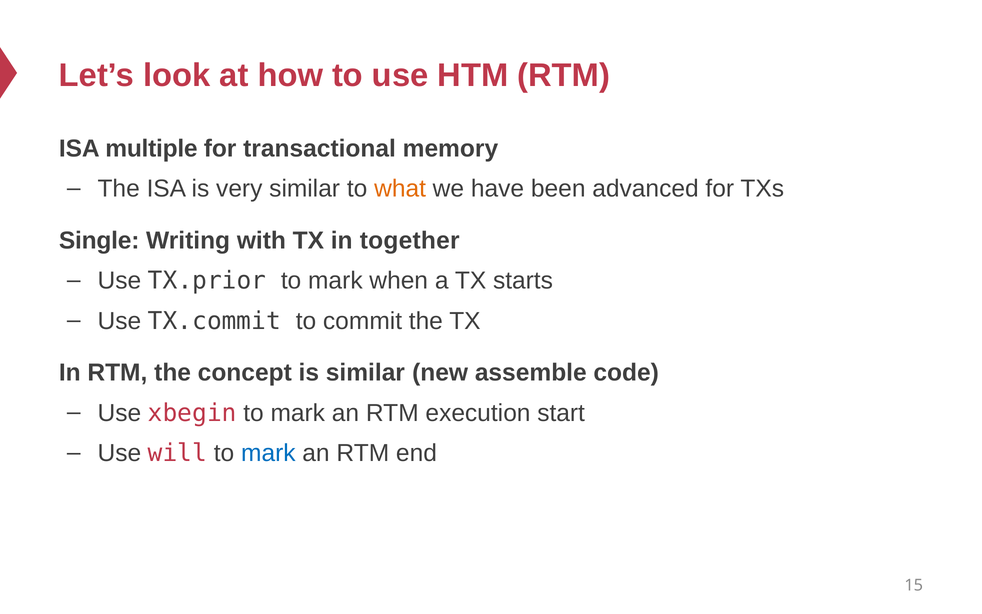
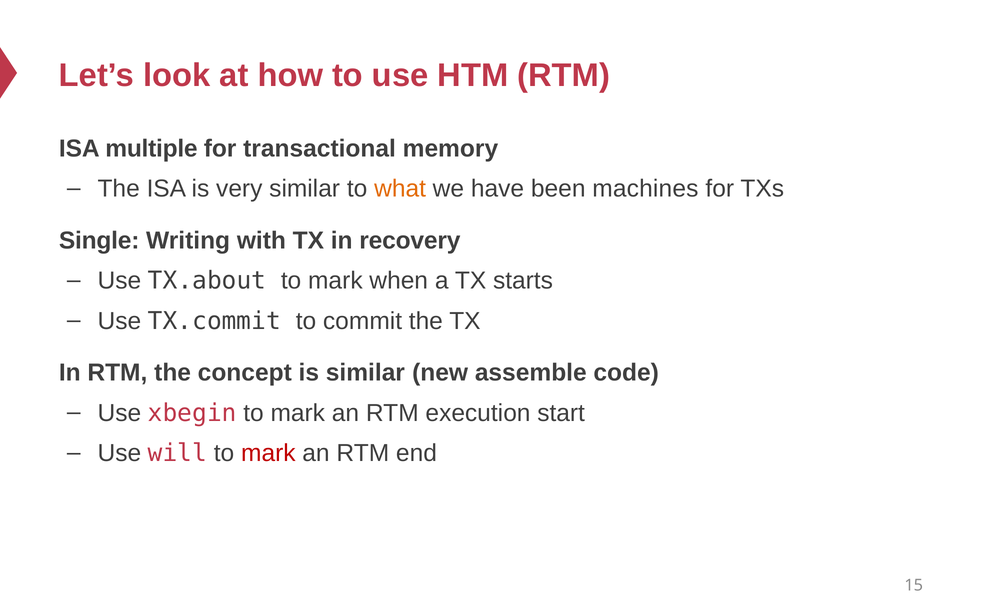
advanced: advanced -> machines
together: together -> recovery
TX.prior: TX.prior -> TX.about
mark at (268, 453) colour: blue -> red
